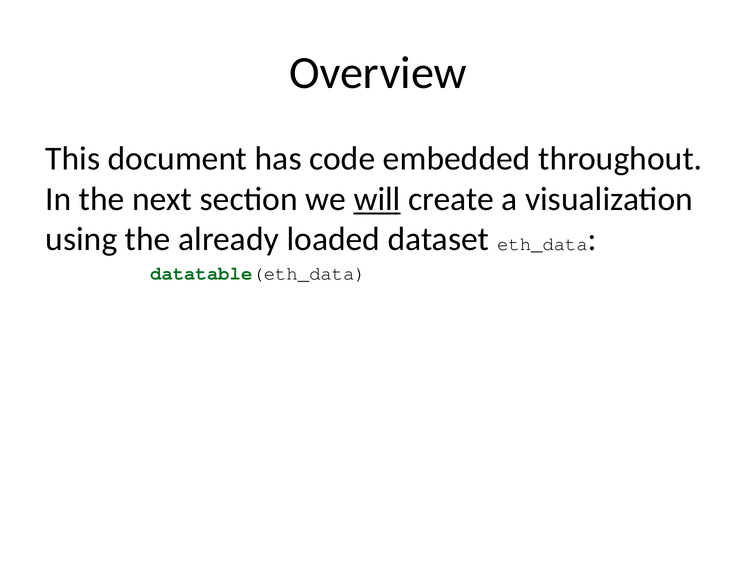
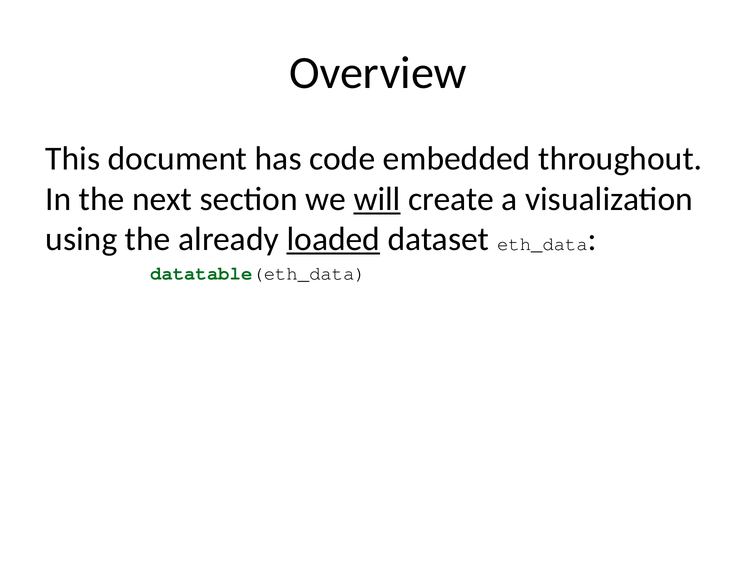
loaded underline: none -> present
